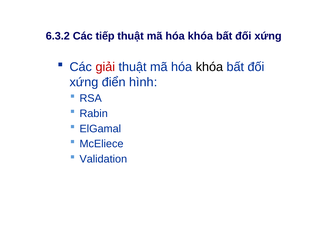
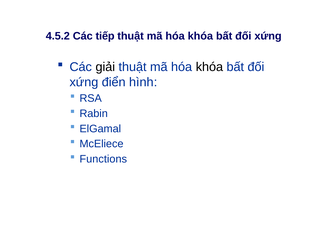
6.3.2: 6.3.2 -> 4.5.2
giải colour: red -> black
Validation: Validation -> Functions
